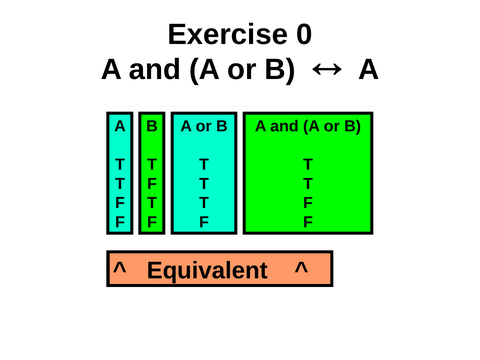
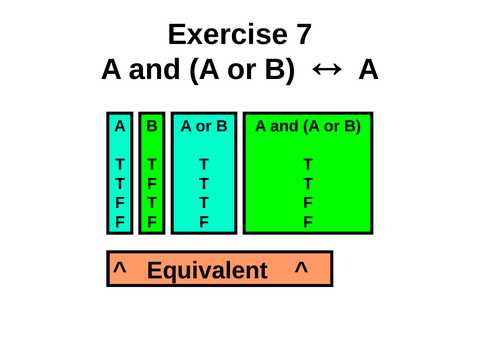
0: 0 -> 7
